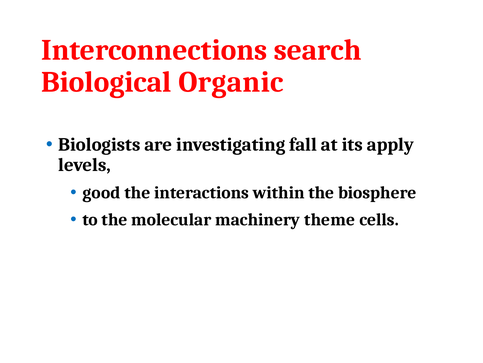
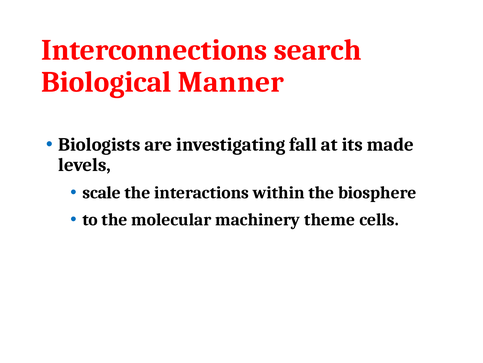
Organic: Organic -> Manner
apply: apply -> made
good: good -> scale
